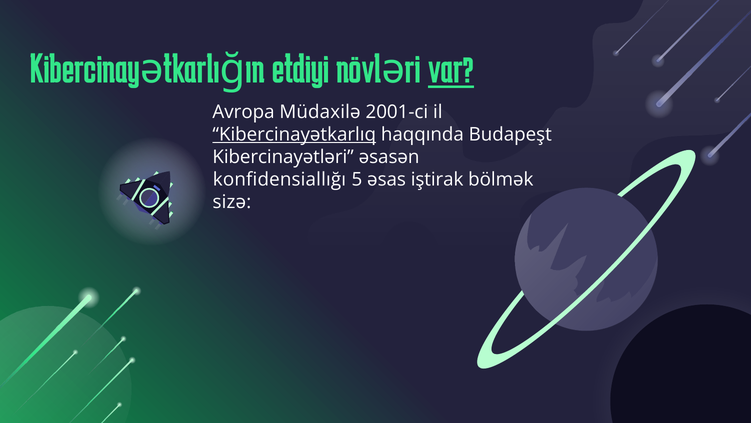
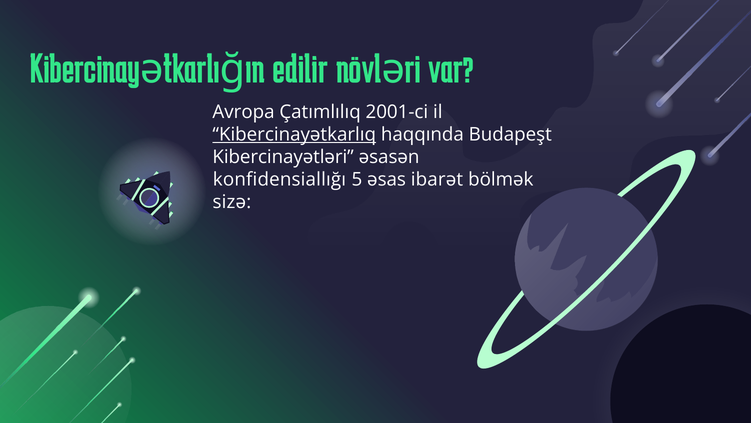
etdiyi: etdiyi -> edilir
var underline: present -> none
Müdaxilə: Müdaxilə -> Çatımlılıq
iştirak: iştirak -> ibarət
